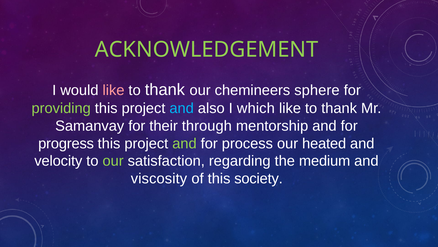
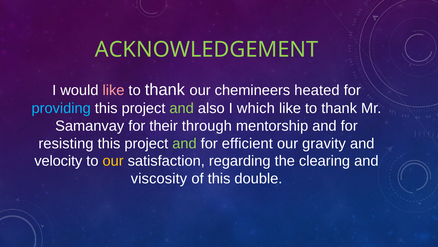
sphere: sphere -> heated
providing colour: light green -> light blue
and at (182, 108) colour: light blue -> light green
progress: progress -> resisting
process: process -> efficient
heated: heated -> gravity
our at (113, 161) colour: light green -> yellow
medium: medium -> clearing
society: society -> double
